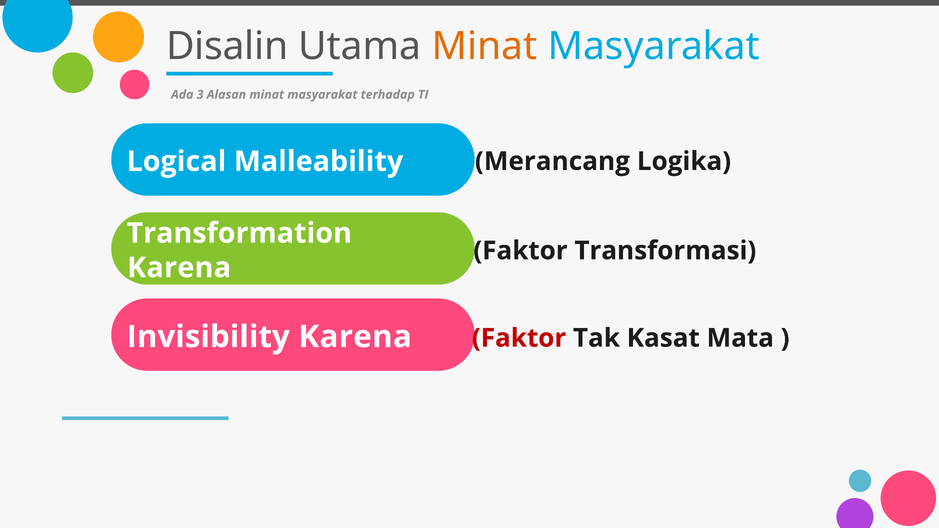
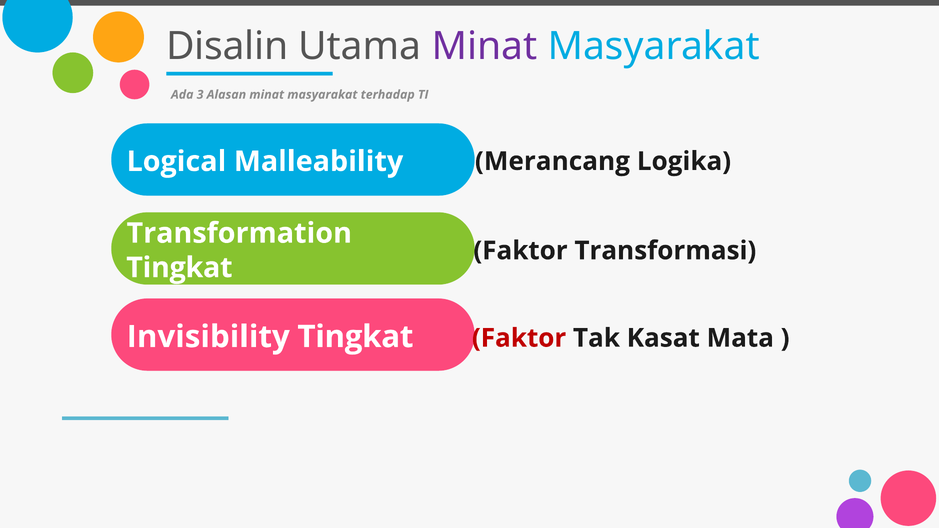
Minat at (485, 46) colour: orange -> purple
Karena at (179, 268): Karena -> Tingkat
Invisibility Karena: Karena -> Tingkat
